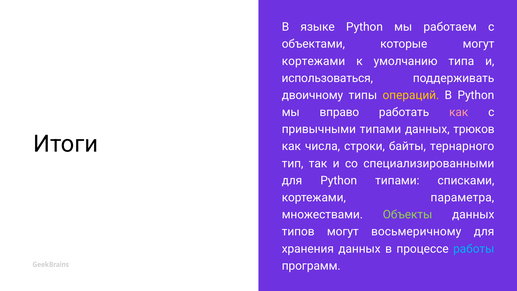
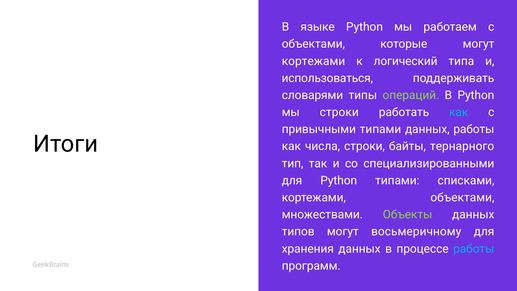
умолчанию: умолчанию -> логический
двоичному: двоичному -> словарями
операций colour: yellow -> light green
мы вправо: вправо -> строки
как at (459, 112) colour: pink -> light blue
данных трюков: трюков -> работы
кортежами параметра: параметра -> объектами
